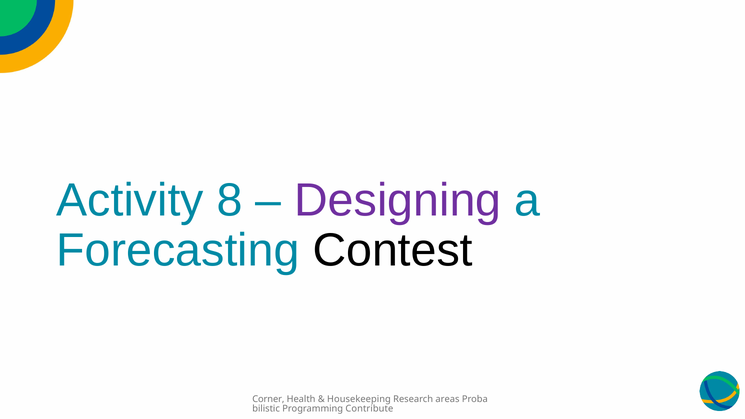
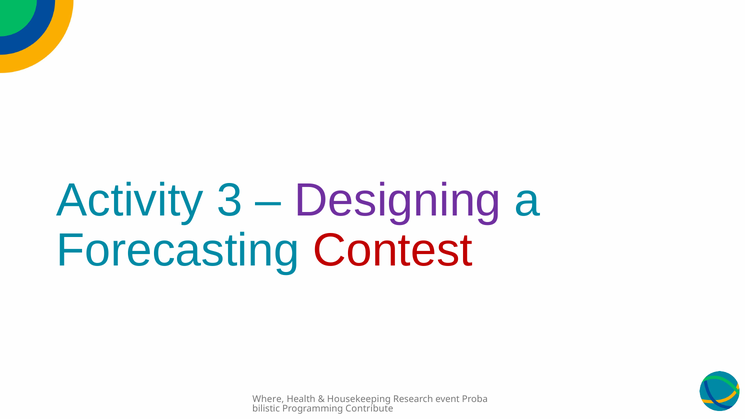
8: 8 -> 3
Contest colour: black -> red
Corner: Corner -> Where
areas: areas -> event
